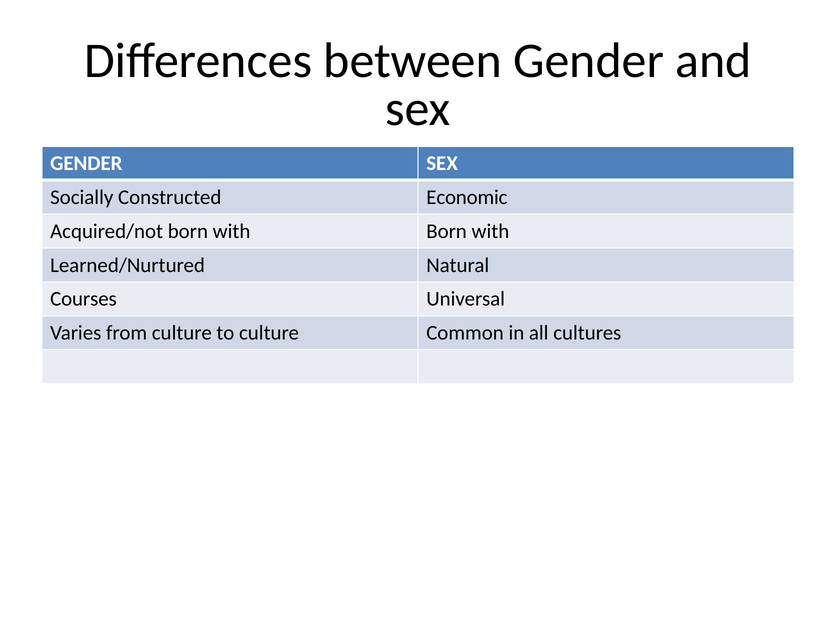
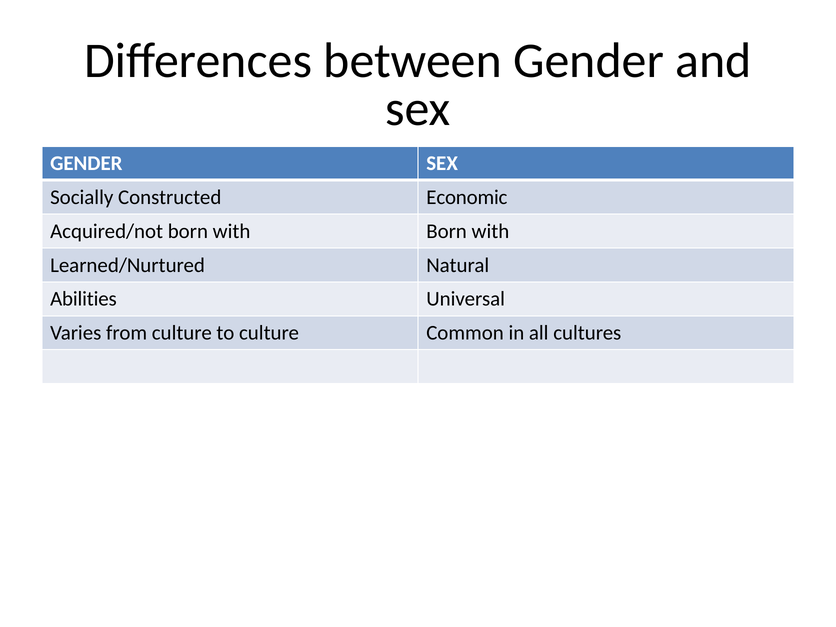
Courses: Courses -> Abilities
